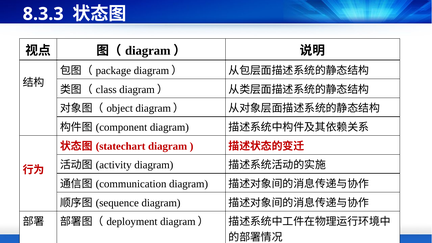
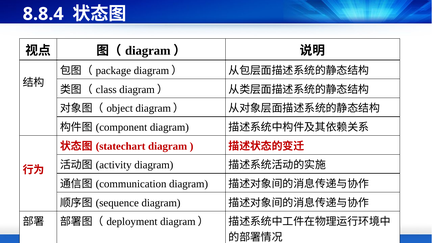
8.3.3: 8.3.3 -> 8.8.4
